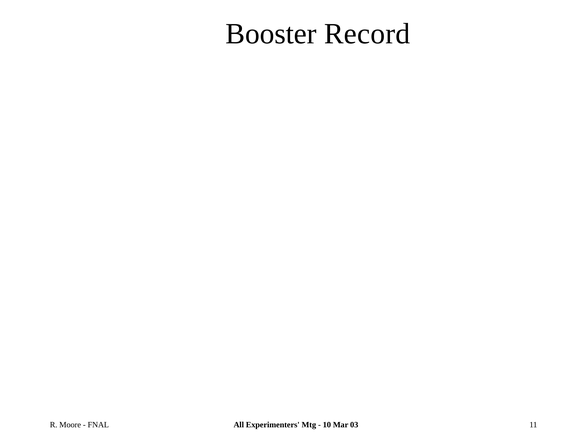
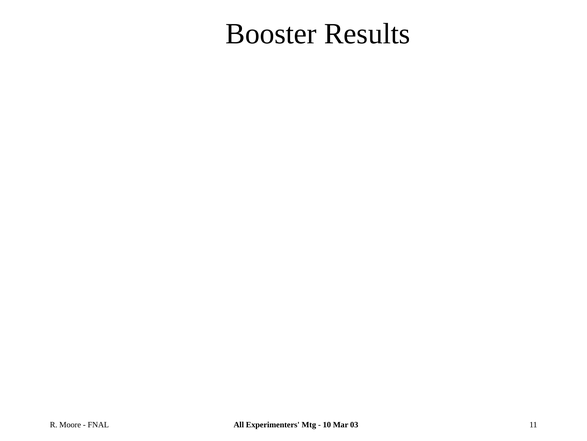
Record: Record -> Results
